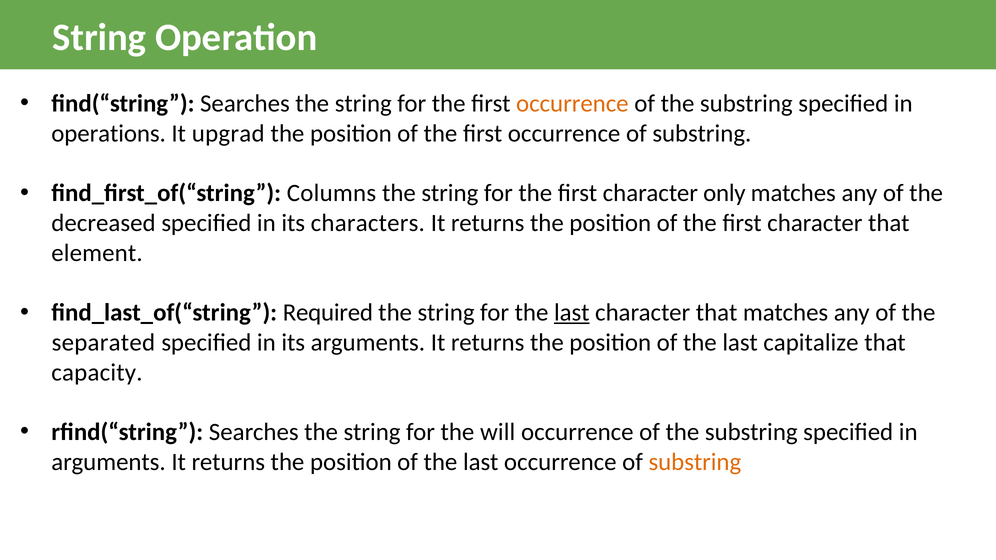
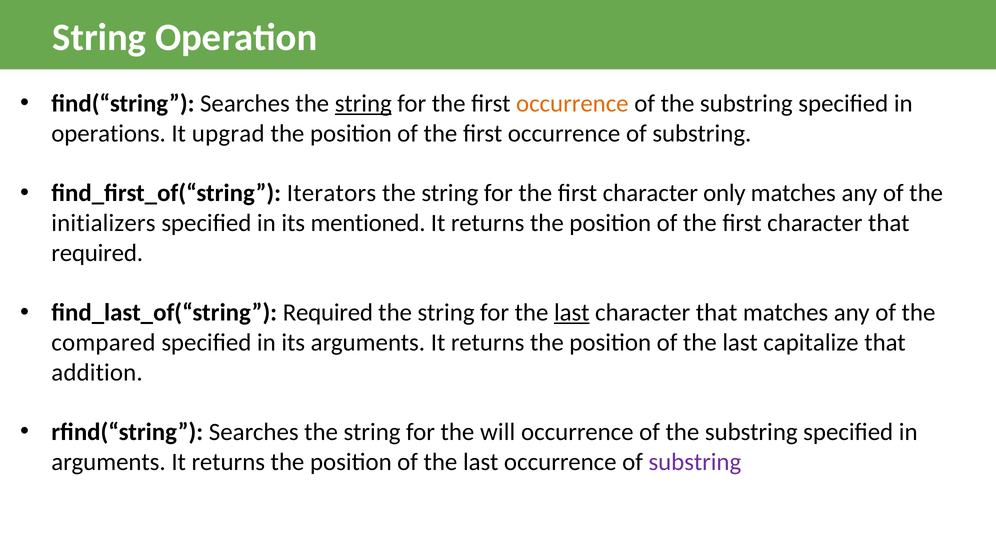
string at (363, 104) underline: none -> present
Columns: Columns -> Iterators
decreased: decreased -> initializers
characters: characters -> mentioned
element at (97, 253): element -> required
separated: separated -> compared
capacity: capacity -> addition
substring at (695, 462) colour: orange -> purple
